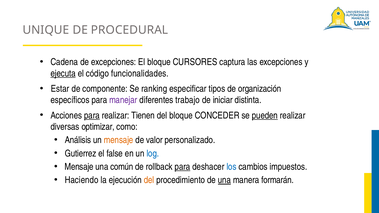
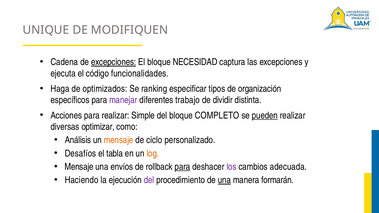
PROCEDURAL: PROCEDURAL -> MODIFIQUEN
excepciones at (114, 62) underline: none -> present
CURSORES: CURSORES -> NECESIDAD
ejecuta underline: present -> none
Estar: Estar -> Haga
componente: componente -> optimizados
iniciar: iniciar -> dividir
para at (92, 115) underline: present -> none
Tienen: Tienen -> Simple
CONCEDER: CONCEDER -> COMPLETO
valor: valor -> ciclo
Gutierrez: Gutierrez -> Desafíos
false: false -> tabla
log colour: blue -> orange
común: común -> envíos
los colour: blue -> purple
impuestos: impuestos -> adecuada
del at (149, 180) colour: orange -> purple
